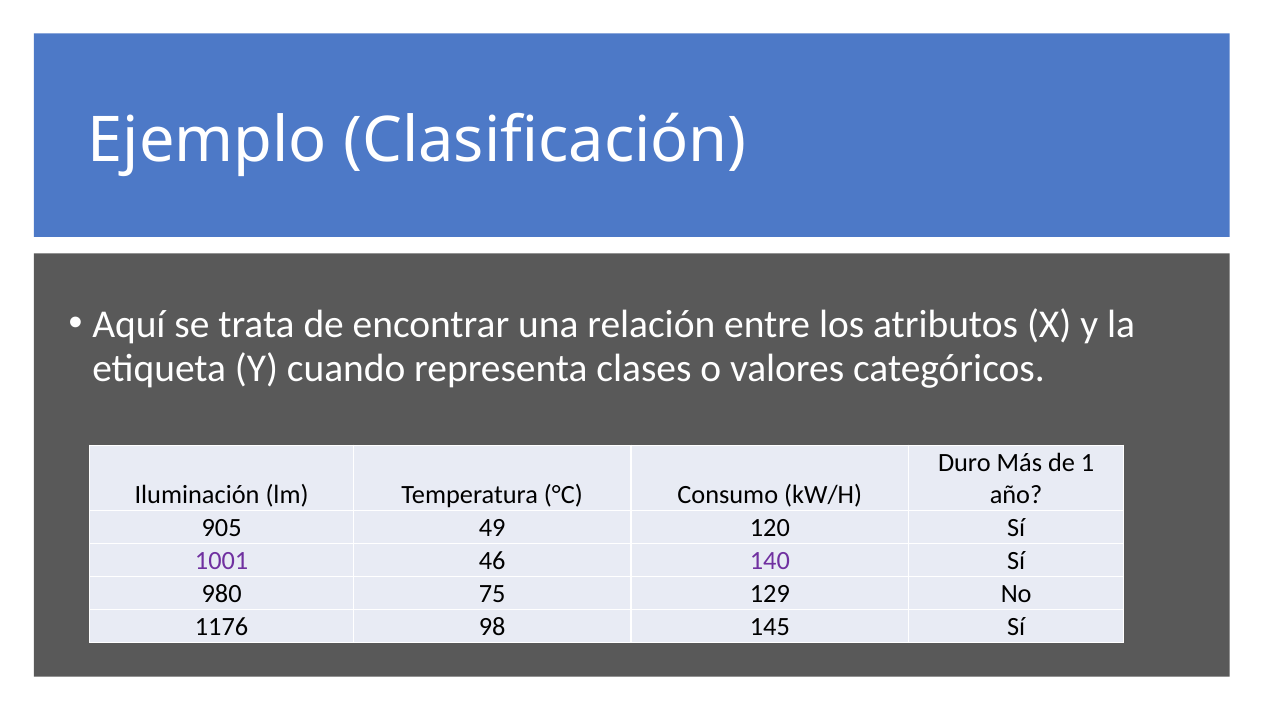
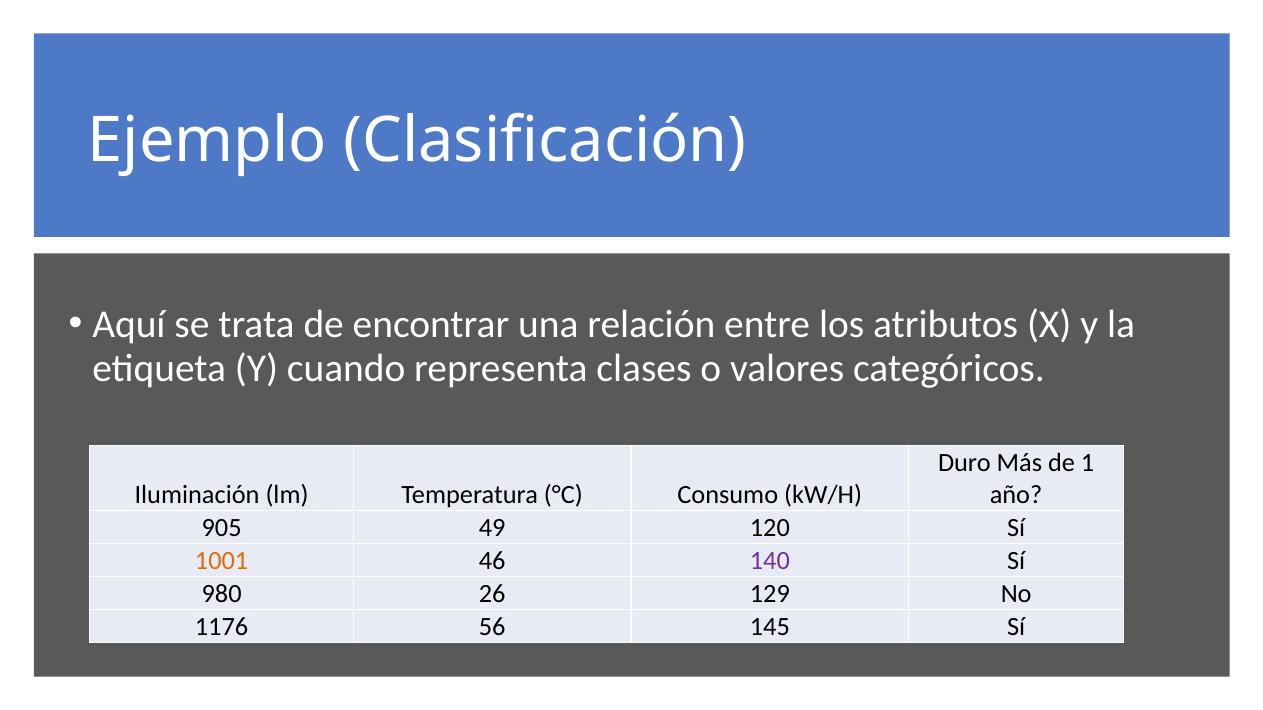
1001 colour: purple -> orange
75: 75 -> 26
98: 98 -> 56
